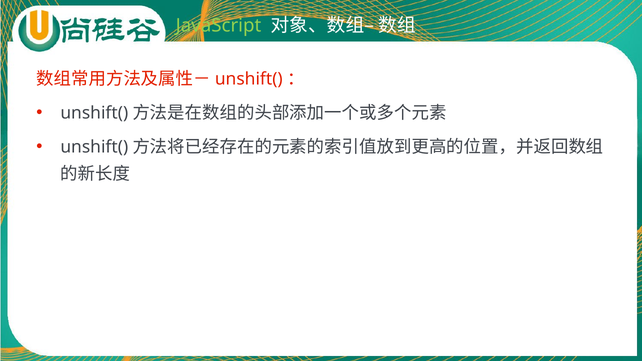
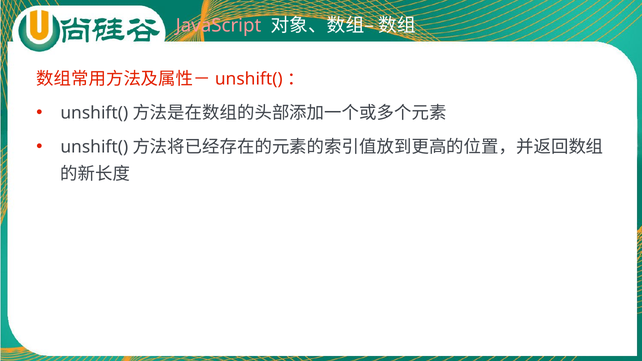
JavaScript colour: light green -> pink
